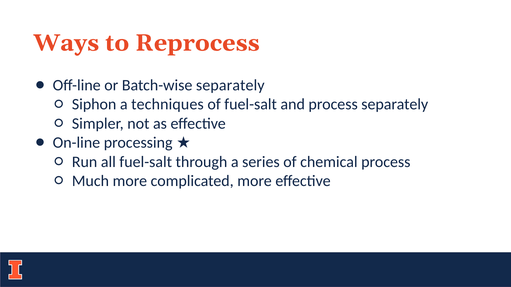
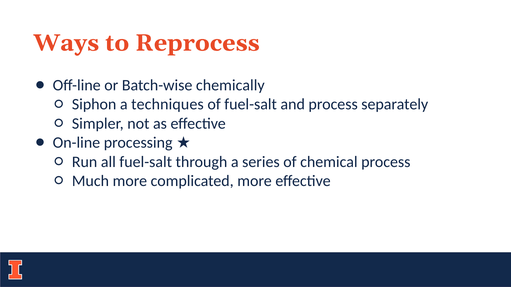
Batch-wise separately: separately -> chemically
